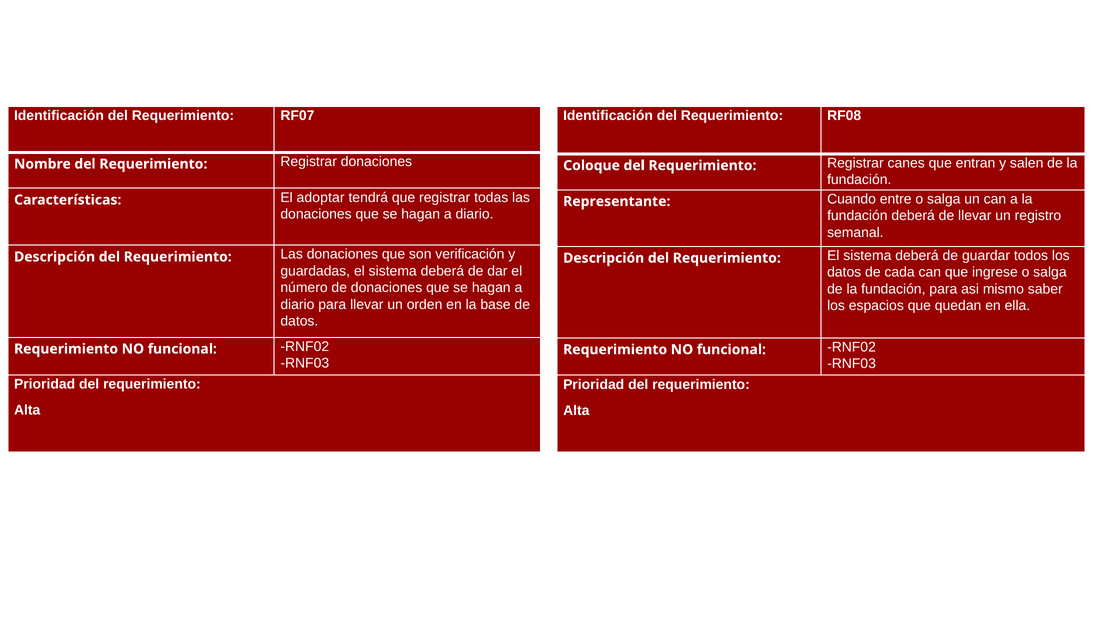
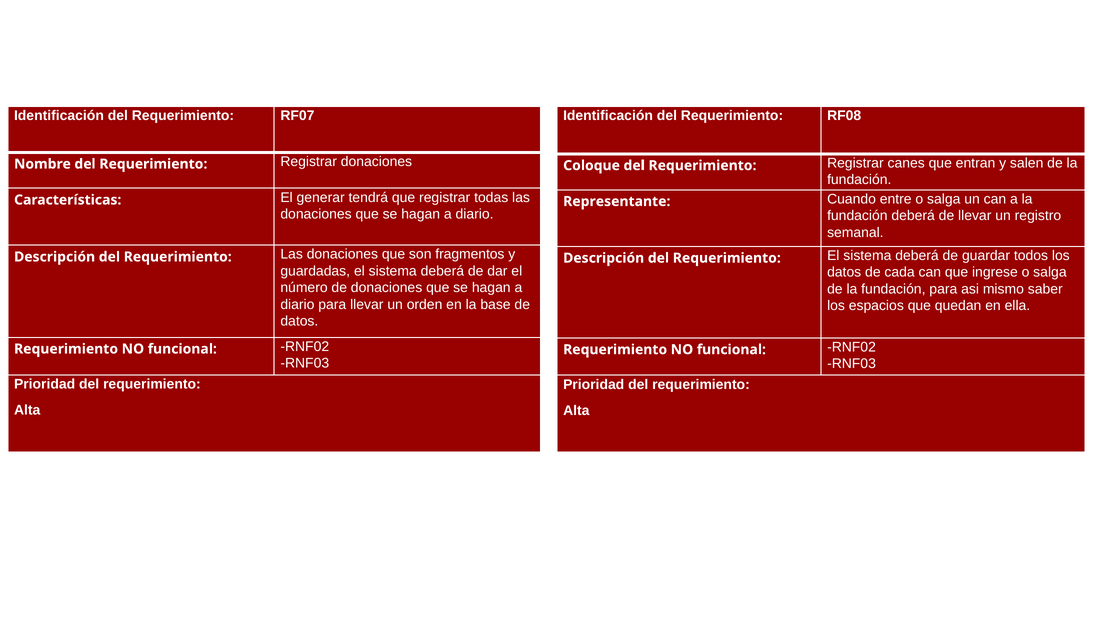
adoptar: adoptar -> generar
verificación: verificación -> fragmentos
